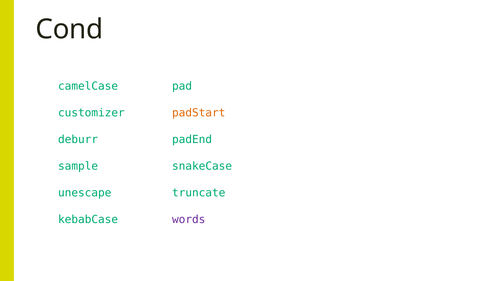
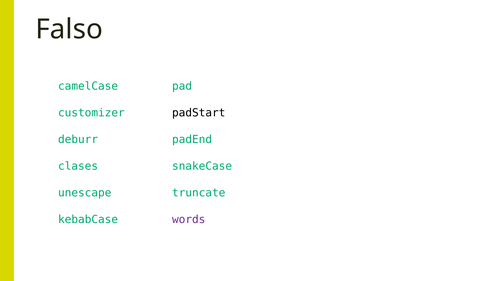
Cond: Cond -> Falso
padStart colour: orange -> black
sample: sample -> clases
